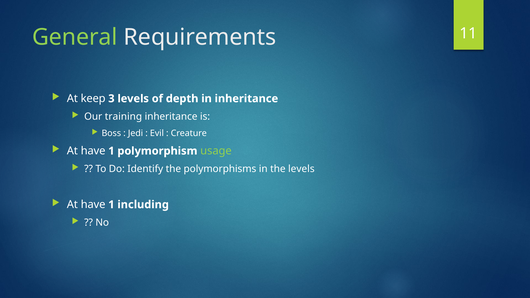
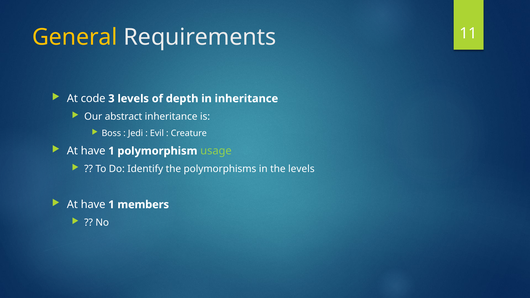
General colour: light green -> yellow
keep: keep -> code
training: training -> abstract
including: including -> members
